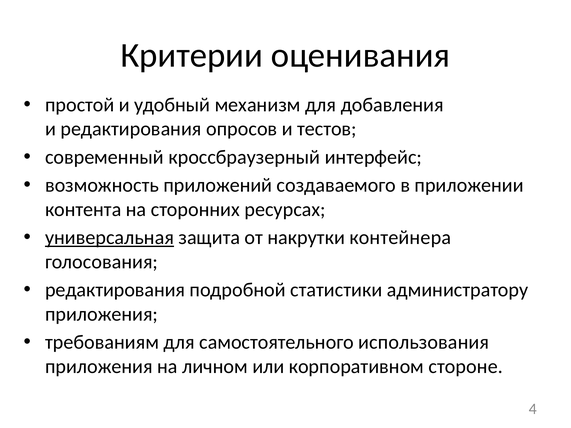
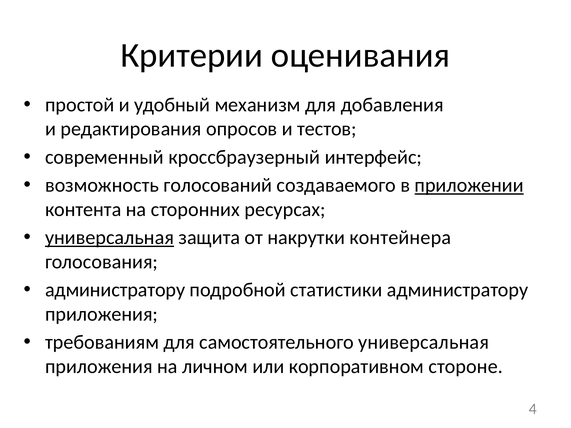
приложений: приложений -> голосований
приложении underline: none -> present
редактирования at (115, 290): редактирования -> администратору
самостоятельного использования: использования -> универсальная
